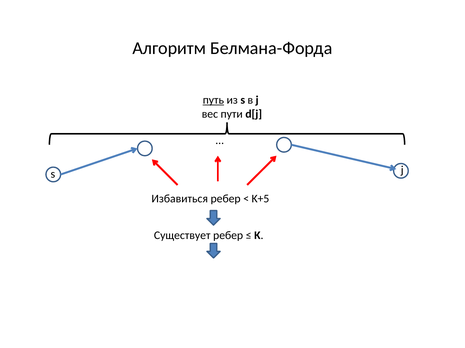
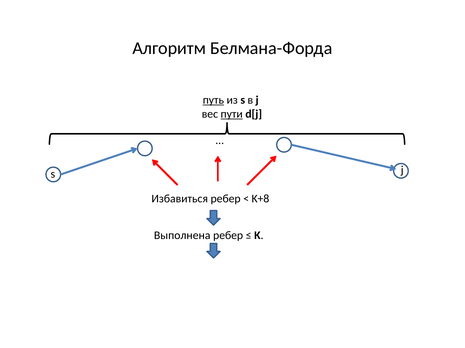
пути underline: none -> present
K+5: K+5 -> K+8
Существует: Существует -> Выполнена
